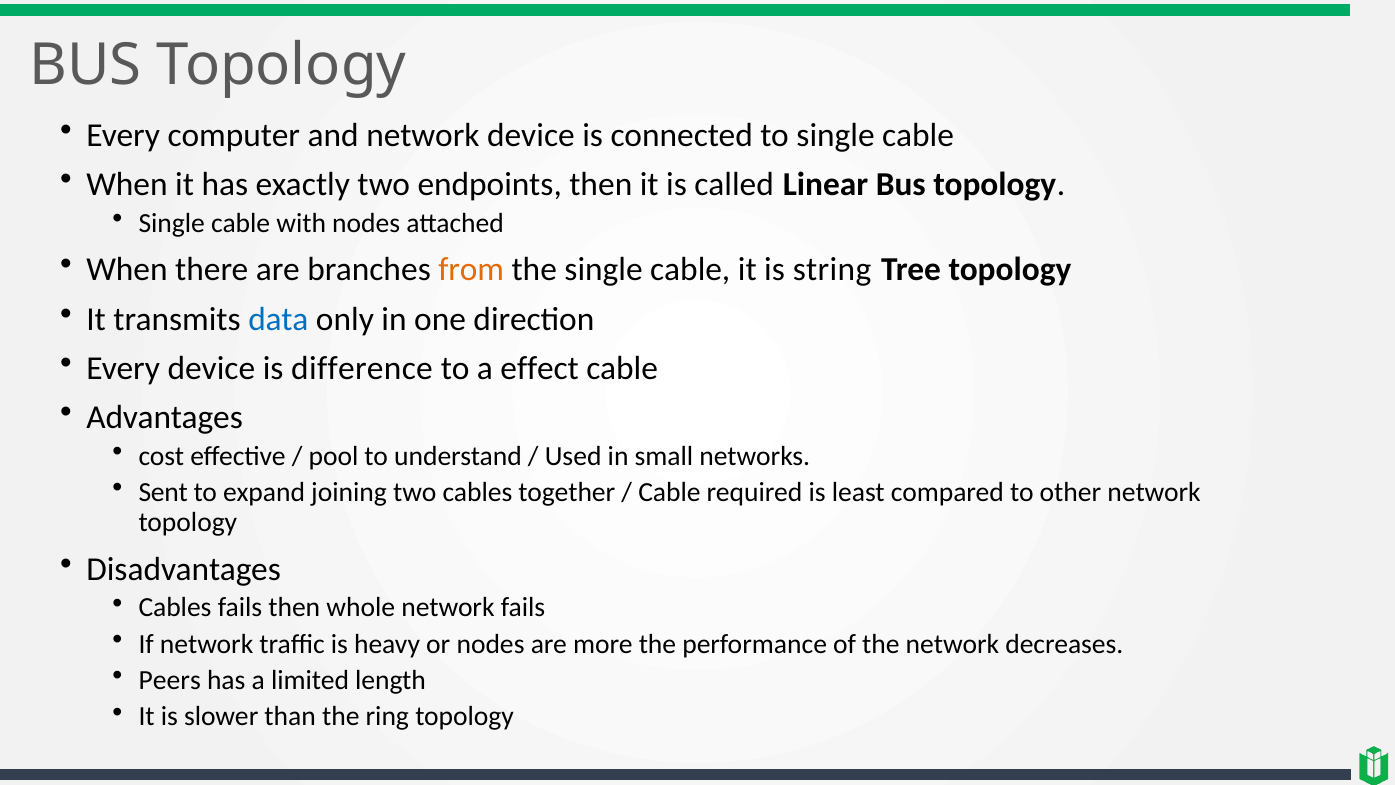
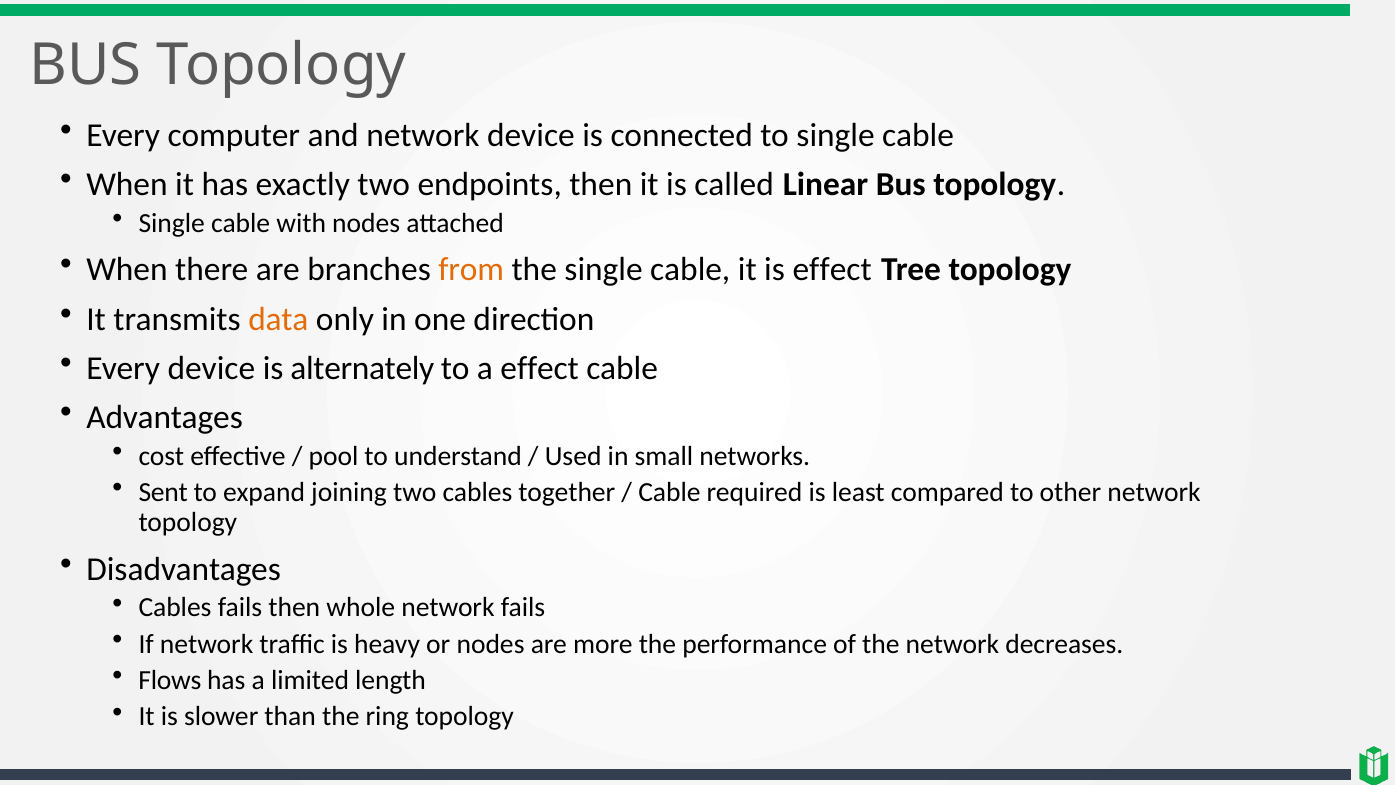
is string: string -> effect
data colour: blue -> orange
difference: difference -> alternately
Peers: Peers -> Flows
